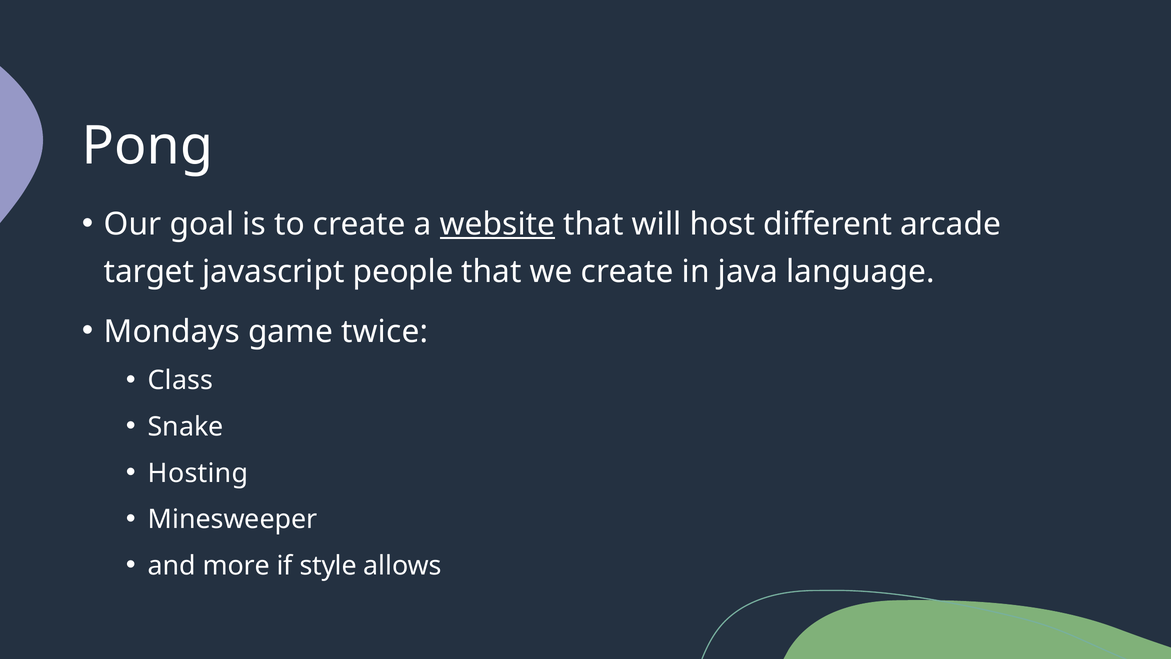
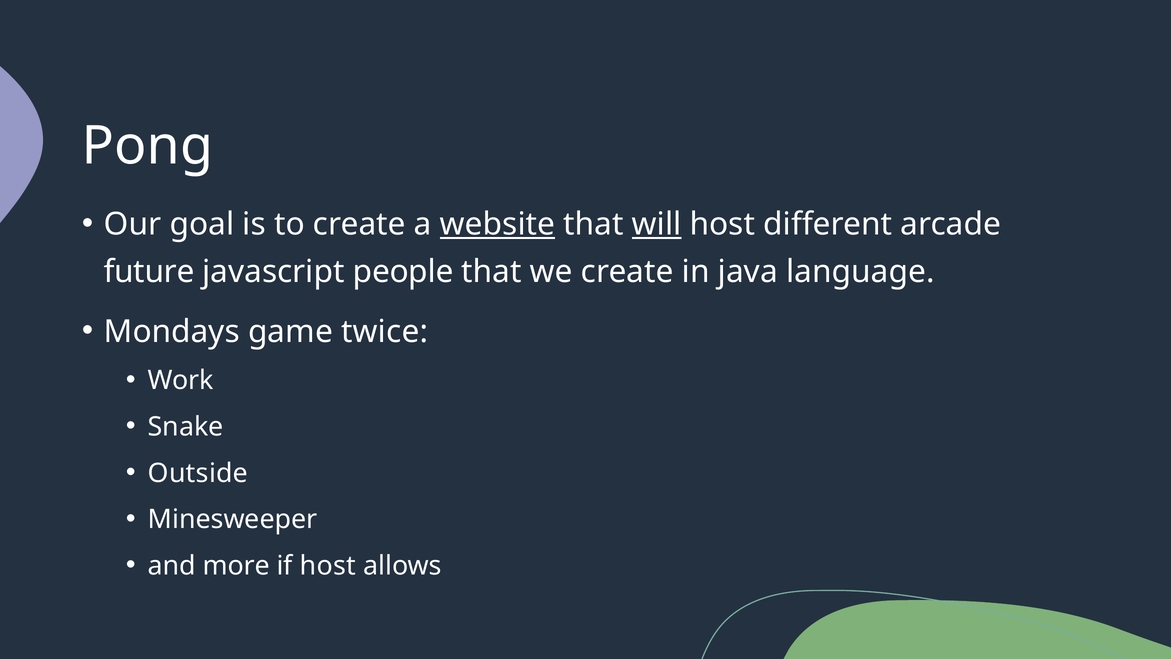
will underline: none -> present
target: target -> future
Class: Class -> Work
Hosting: Hosting -> Outside
if style: style -> host
